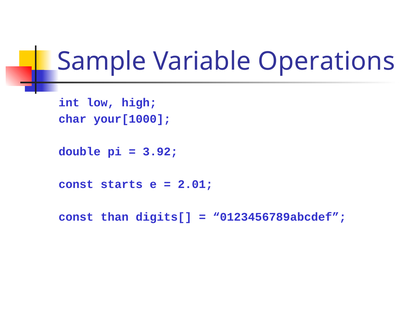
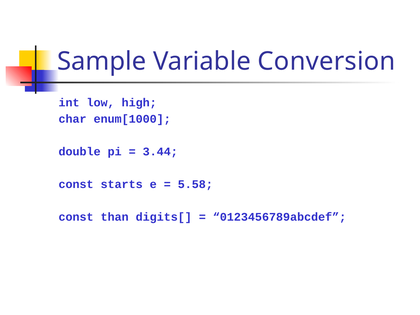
Operations: Operations -> Conversion
your[1000: your[1000 -> enum[1000
3.92: 3.92 -> 3.44
2.01: 2.01 -> 5.58
